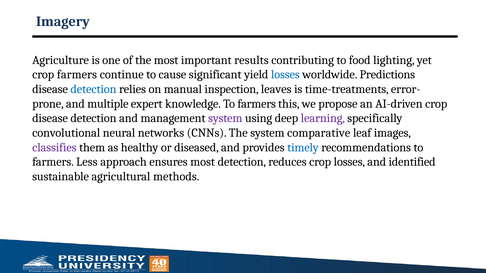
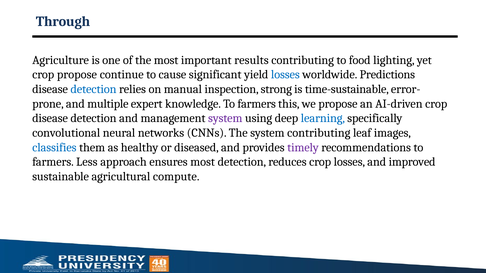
Imagery: Imagery -> Through
crop farmers: farmers -> propose
leaves: leaves -> strong
time-treatments: time-treatments -> time-sustainable
learning colour: purple -> blue
system comparative: comparative -> contributing
classifies colour: purple -> blue
timely colour: blue -> purple
identified: identified -> improved
methods: methods -> compute
